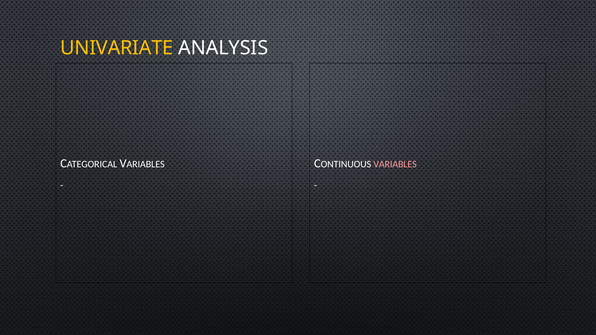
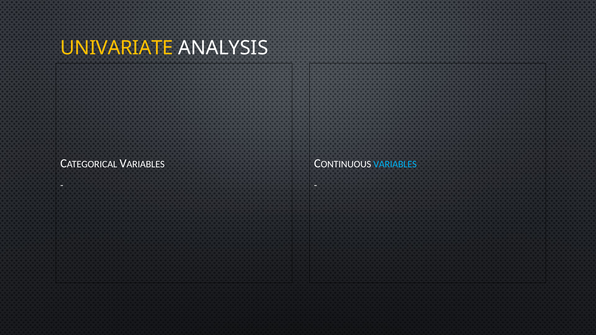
VARIABLES colour: pink -> light blue
